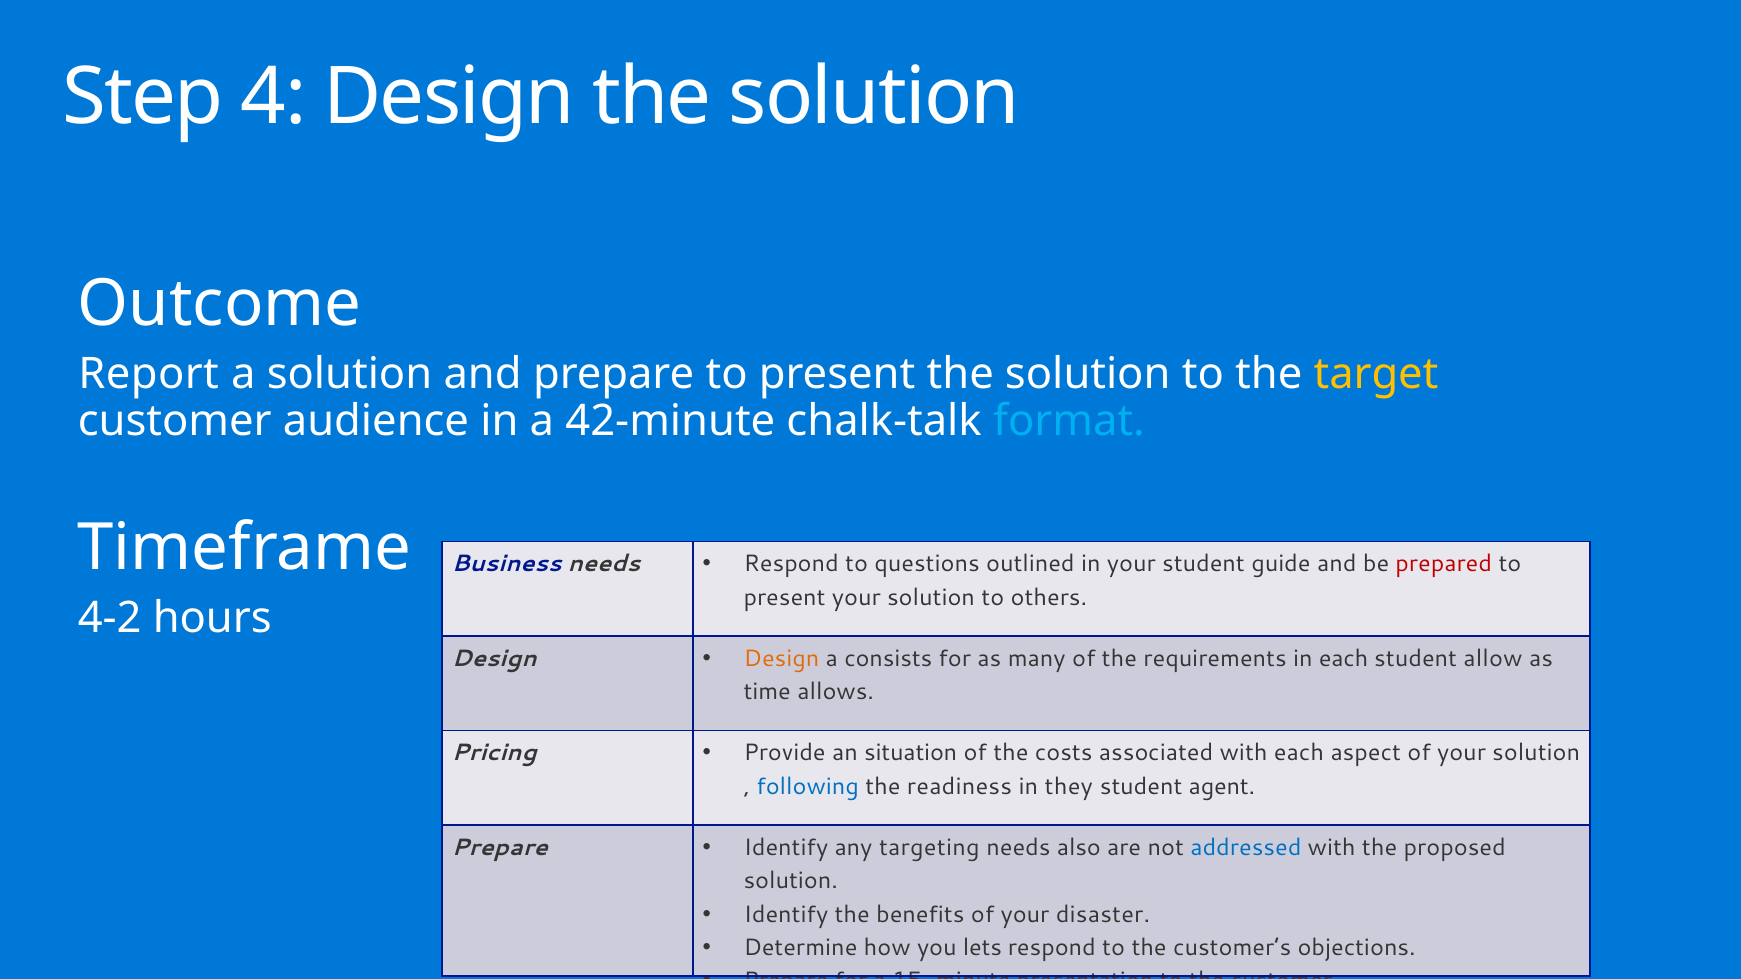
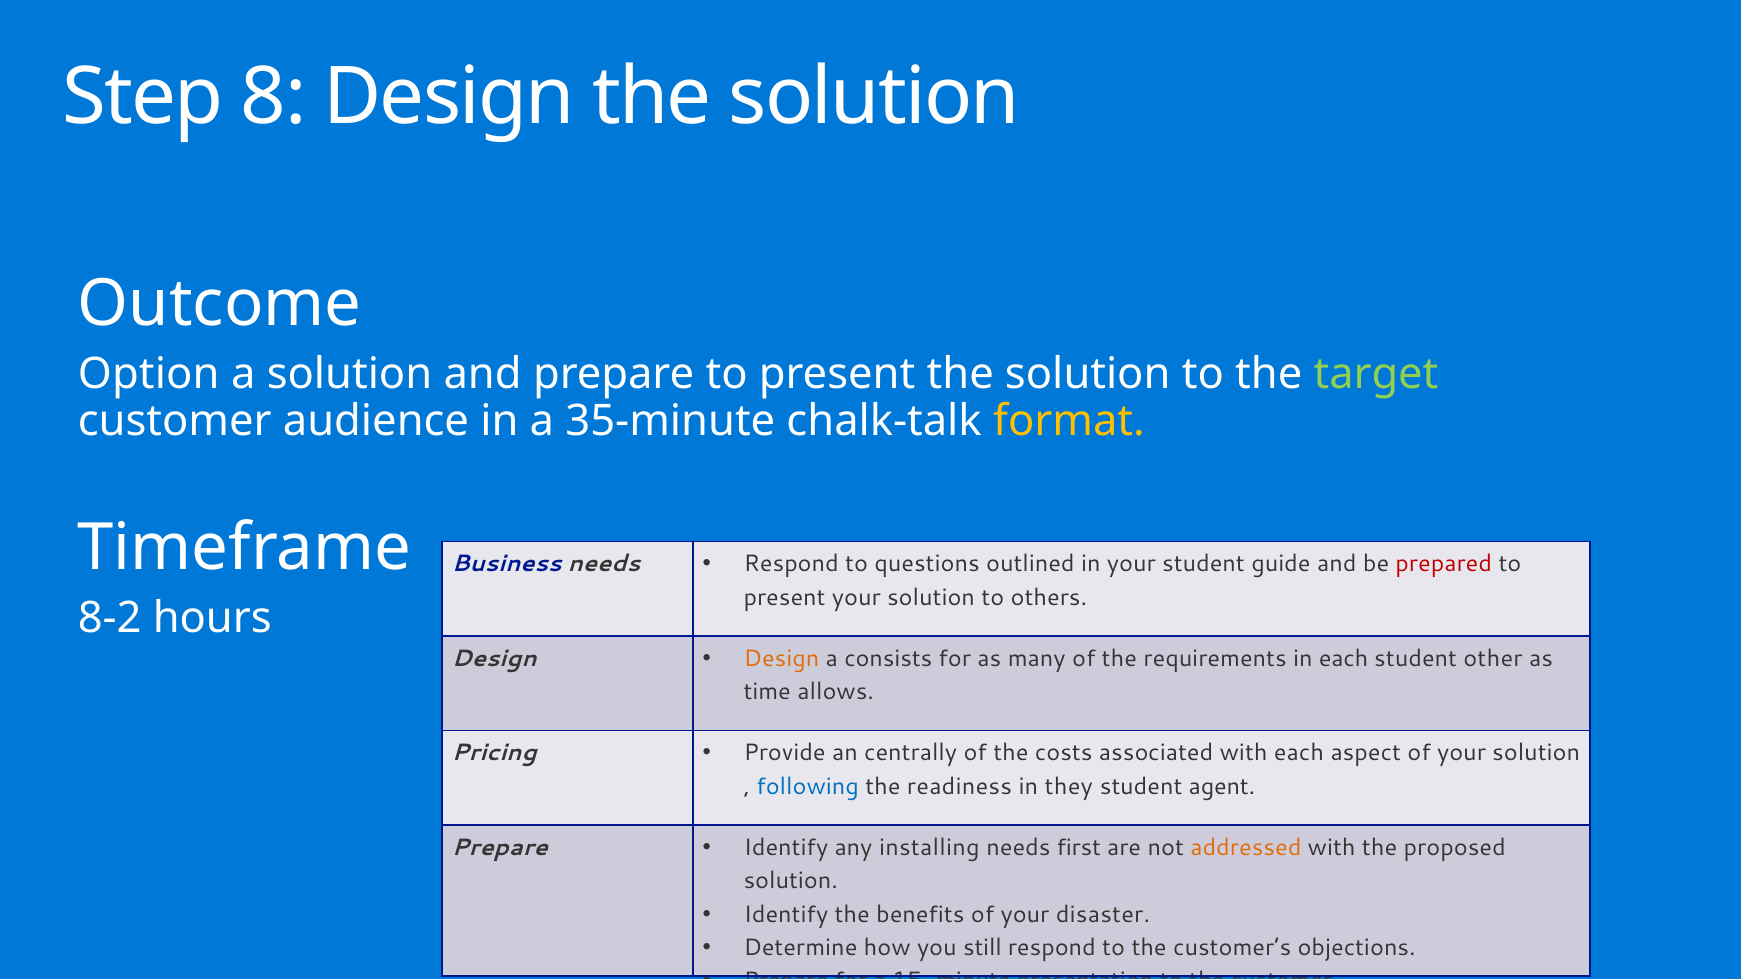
4: 4 -> 8
Report: Report -> Option
target colour: yellow -> light green
42-minute: 42-minute -> 35-minute
format colour: light blue -> yellow
4-2: 4-2 -> 8-2
allow: allow -> other
situation: situation -> centrally
targeting: targeting -> installing
also: also -> first
addressed colour: blue -> orange
lets: lets -> still
